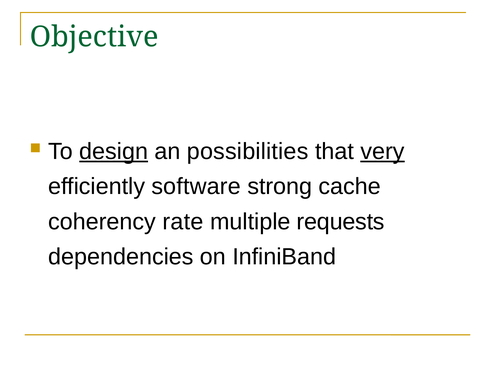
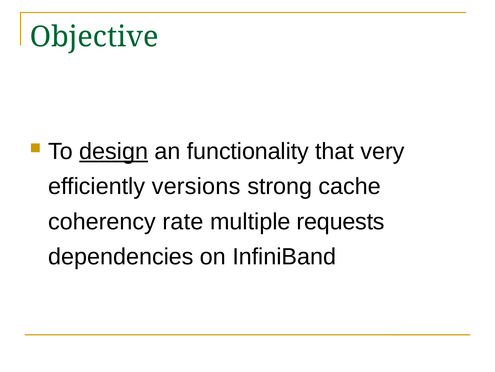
possibilities: possibilities -> functionality
very underline: present -> none
software: software -> versions
